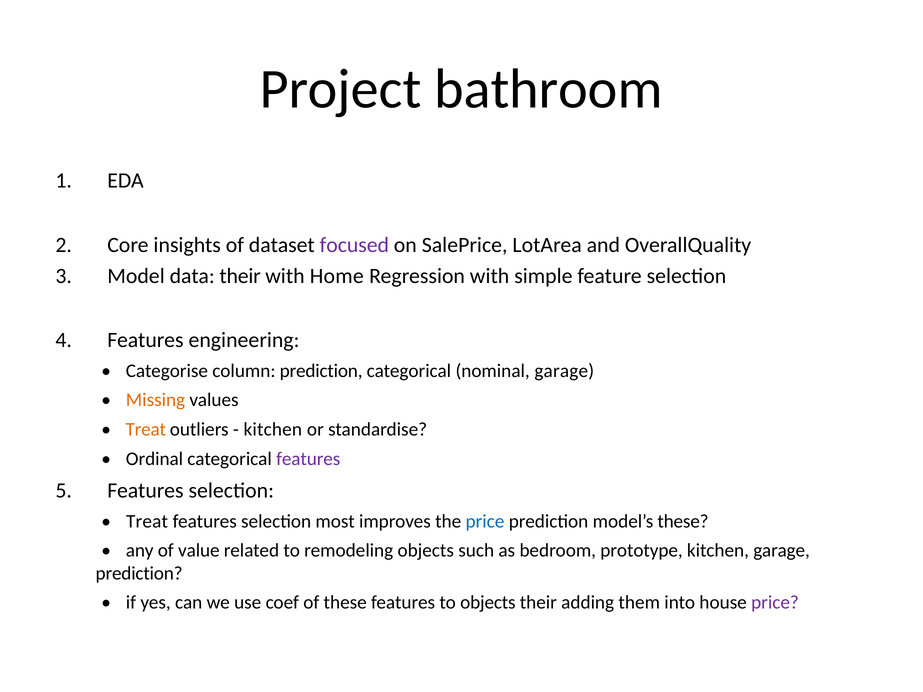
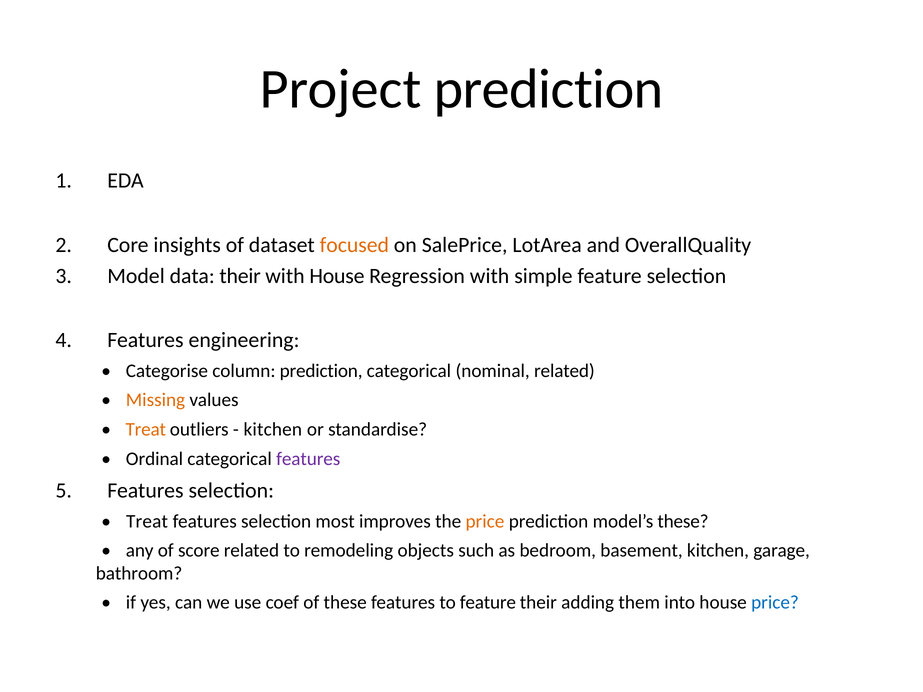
Project bathroom: bathroom -> prediction
focused colour: purple -> orange
with Home: Home -> House
nominal garage: garage -> related
price at (485, 521) colour: blue -> orange
value: value -> score
prototype: prototype -> basement
prediction at (139, 573): prediction -> bathroom
to objects: objects -> feature
price at (775, 603) colour: purple -> blue
